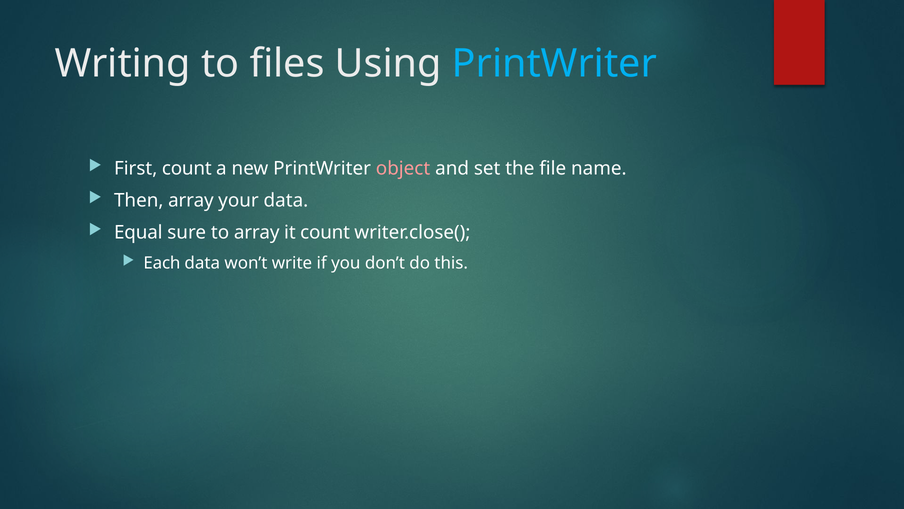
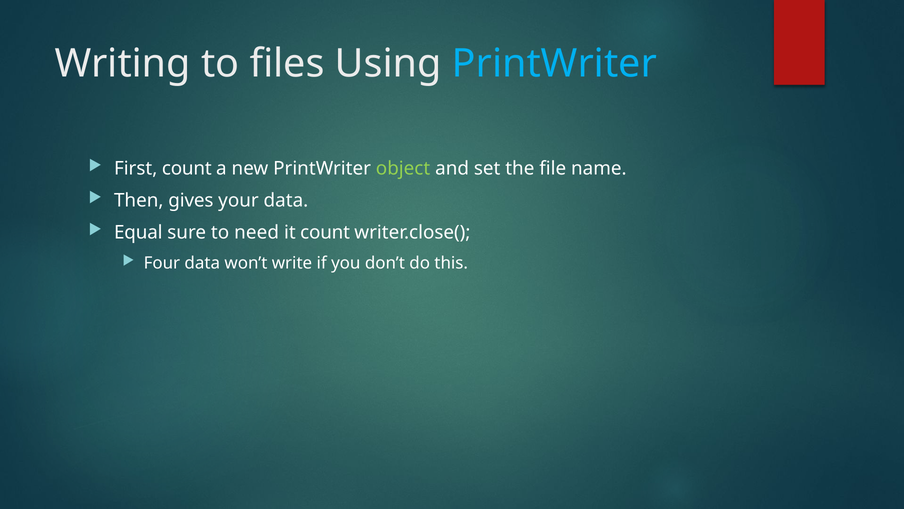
object colour: pink -> light green
Then array: array -> gives
to array: array -> need
Each: Each -> Four
